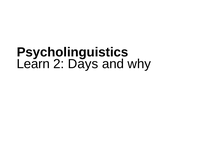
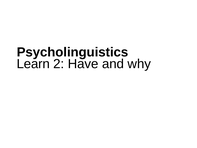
Days: Days -> Have
